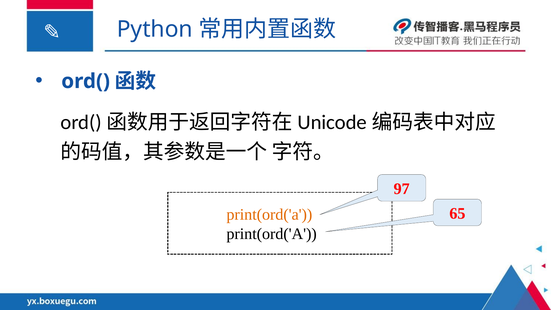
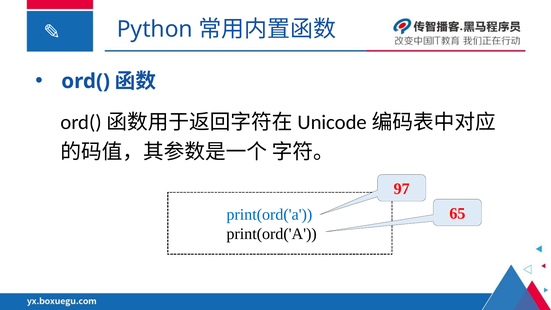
print(ord('a at (269, 214) colour: orange -> blue
